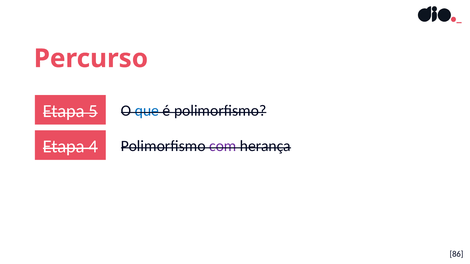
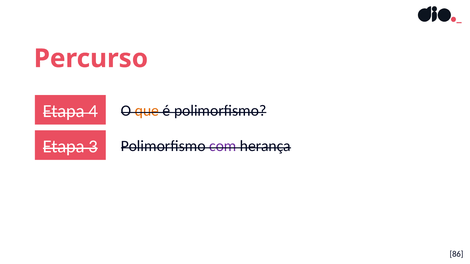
5: 5 -> 4
que colour: blue -> orange
4: 4 -> 3
